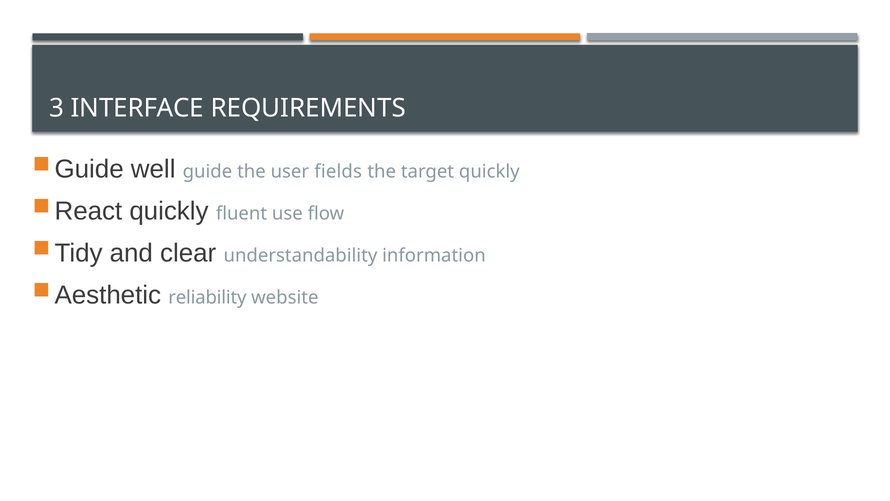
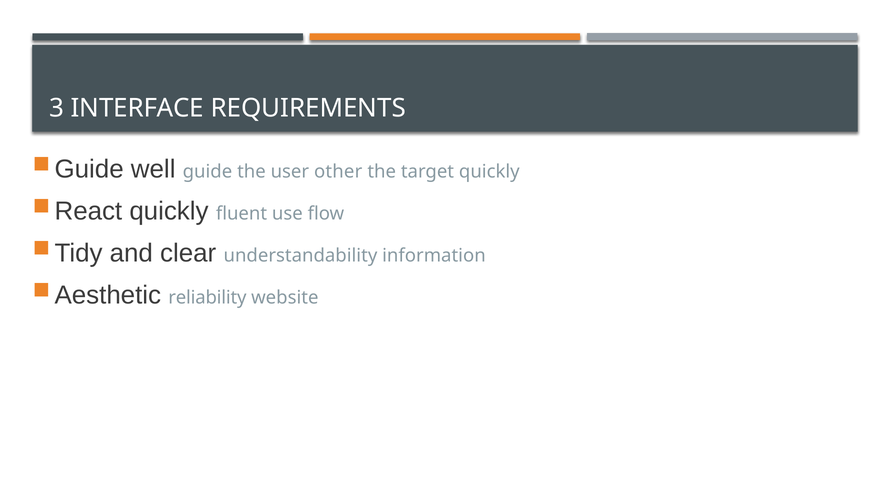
fields: fields -> other
